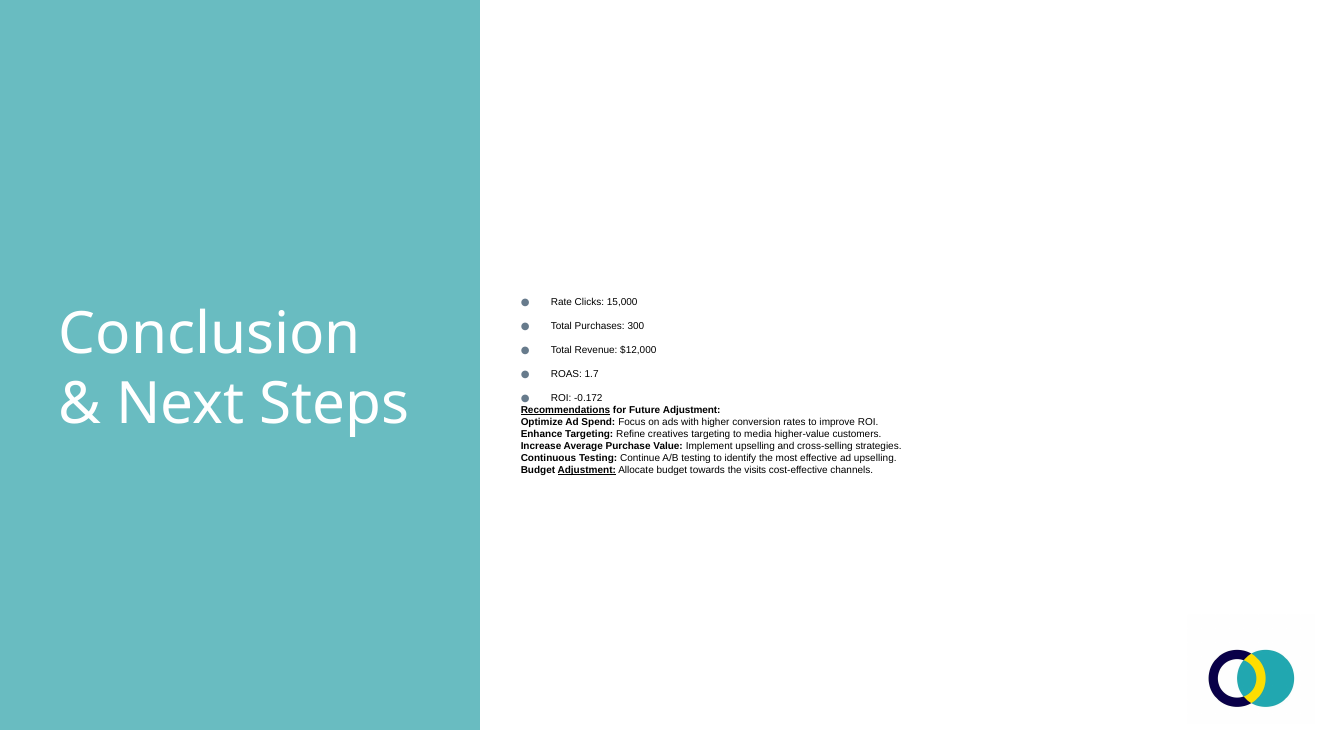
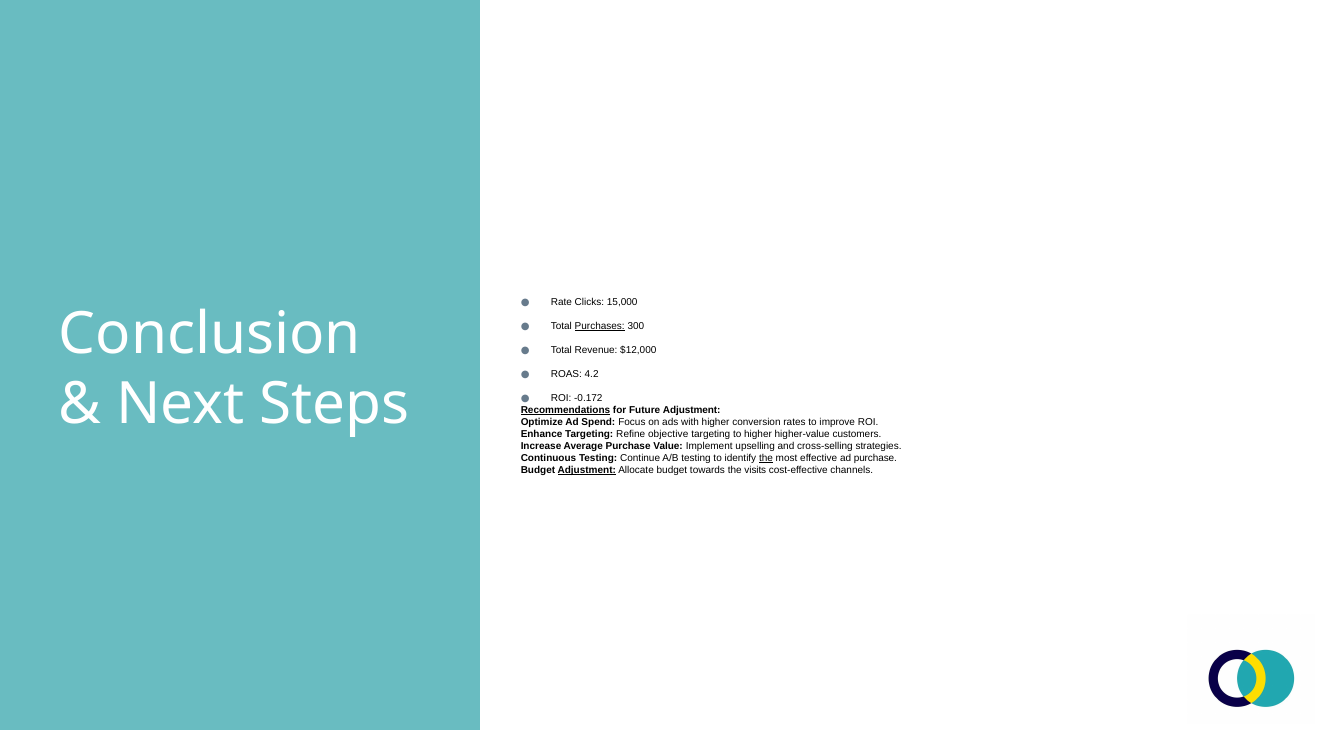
Purchases underline: none -> present
1.7: 1.7 -> 4.2
creatives: creatives -> objective
to media: media -> higher
the at (766, 459) underline: none -> present
ad upselling: upselling -> purchase
